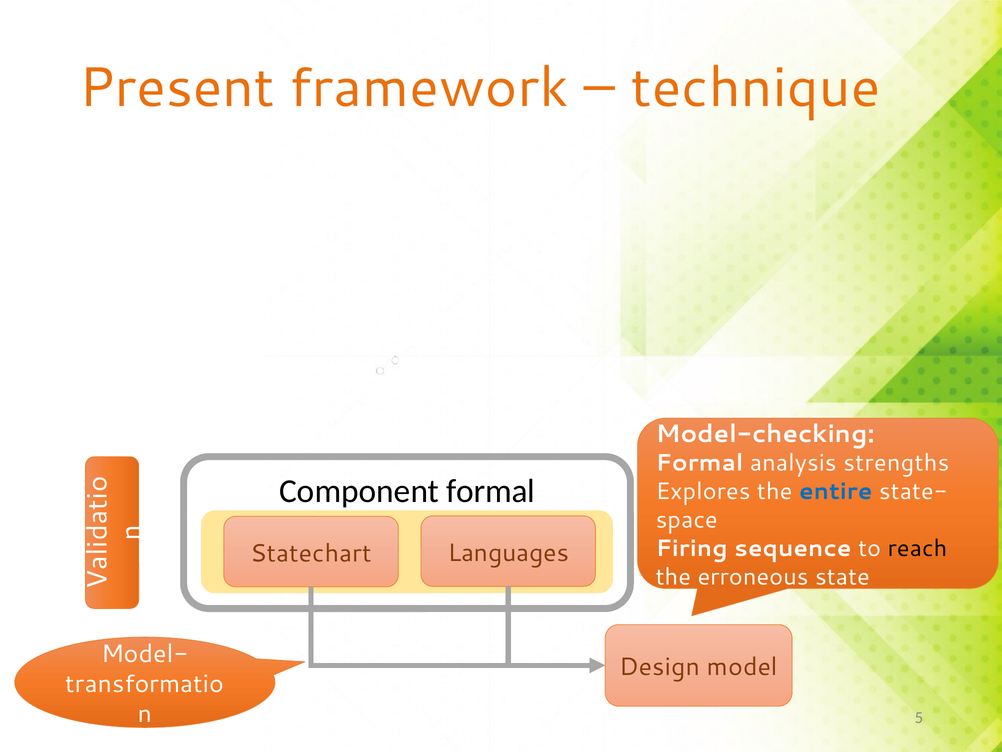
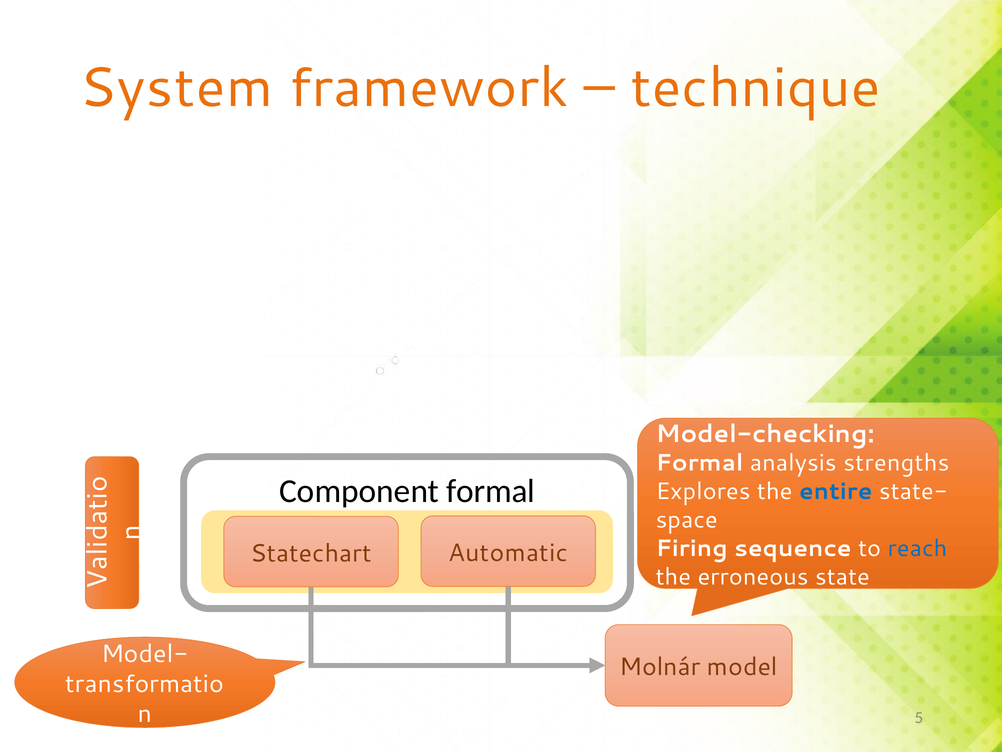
Present: Present -> System
reach colour: black -> blue
Languages: Languages -> Automatic
Design: Design -> Molnár
